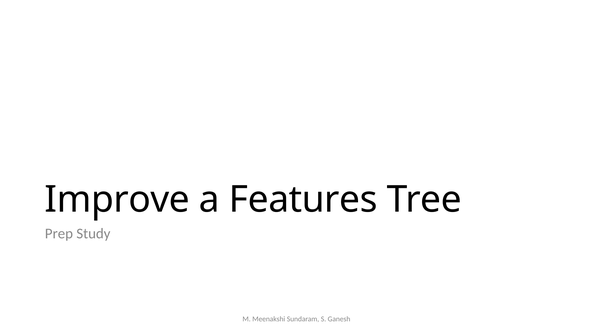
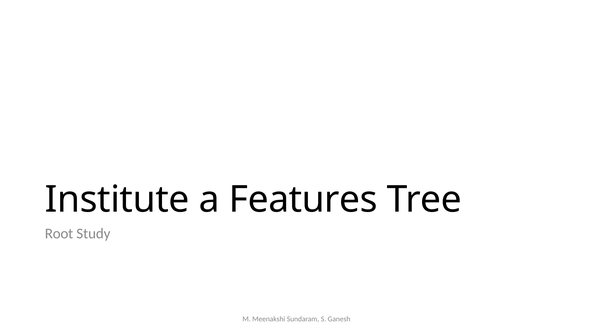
Improve: Improve -> Institute
Prep: Prep -> Root
